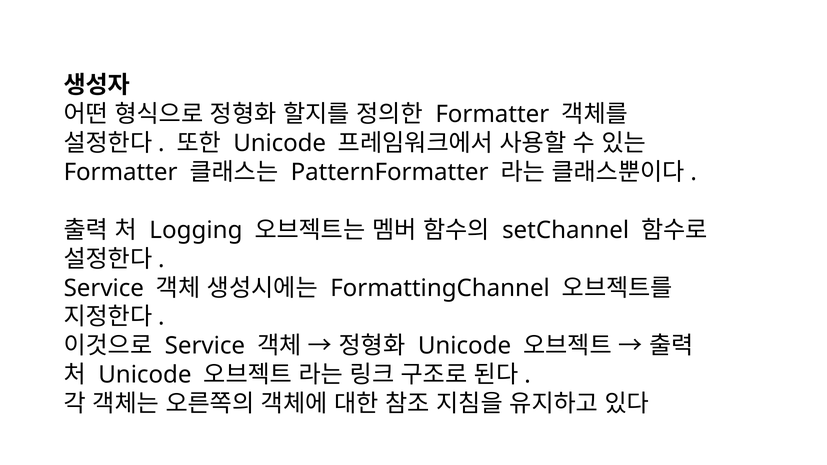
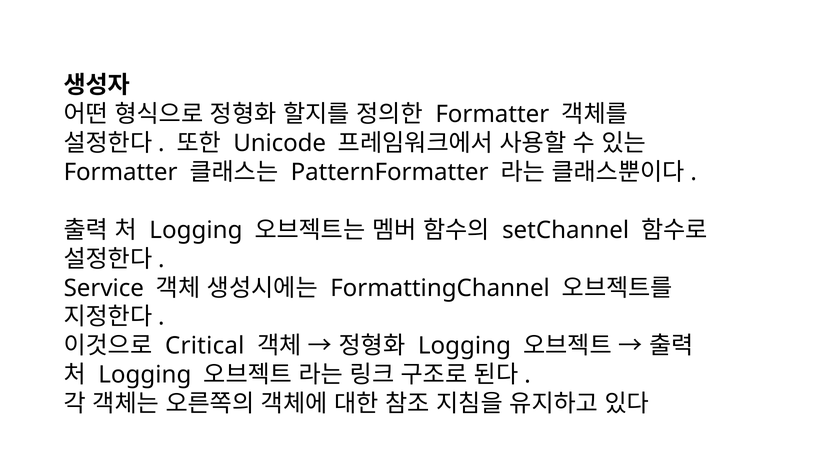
Service at (205, 346): Service -> Critical
Unicode at (464, 346): Unicode -> Logging
Unicode at (145, 375): Unicode -> Logging
